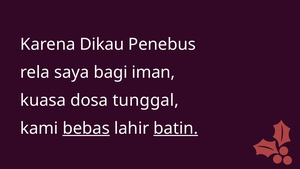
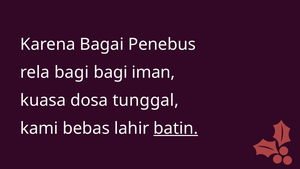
Dikau: Dikau -> Bagai
rela saya: saya -> bagi
bebas underline: present -> none
